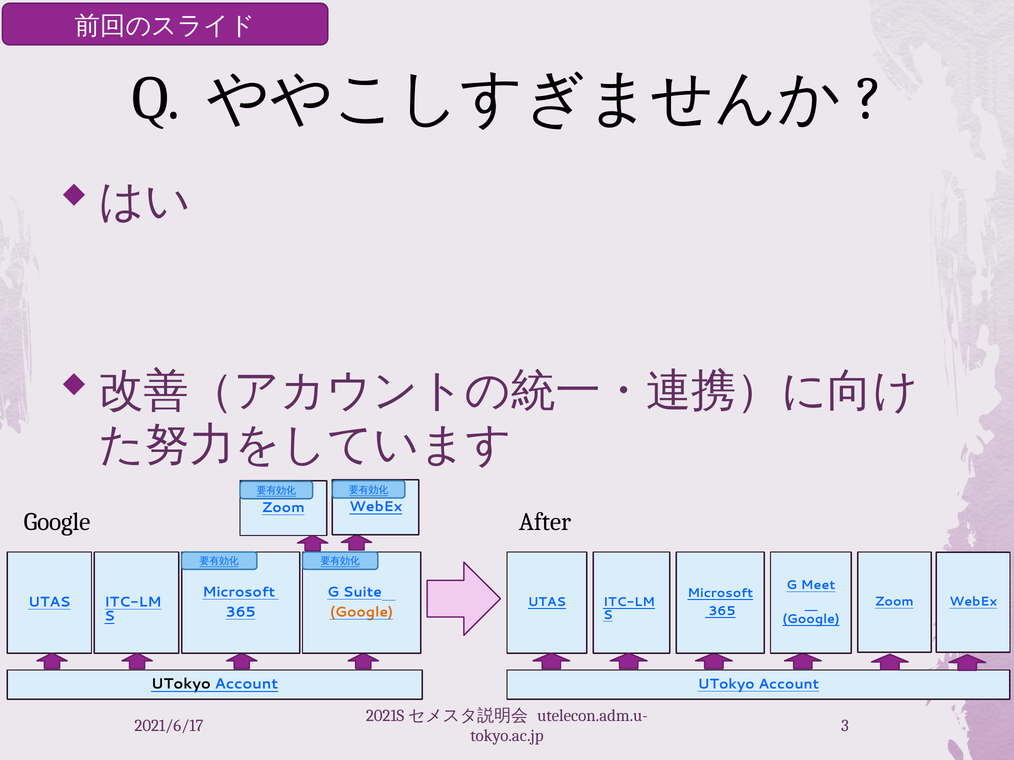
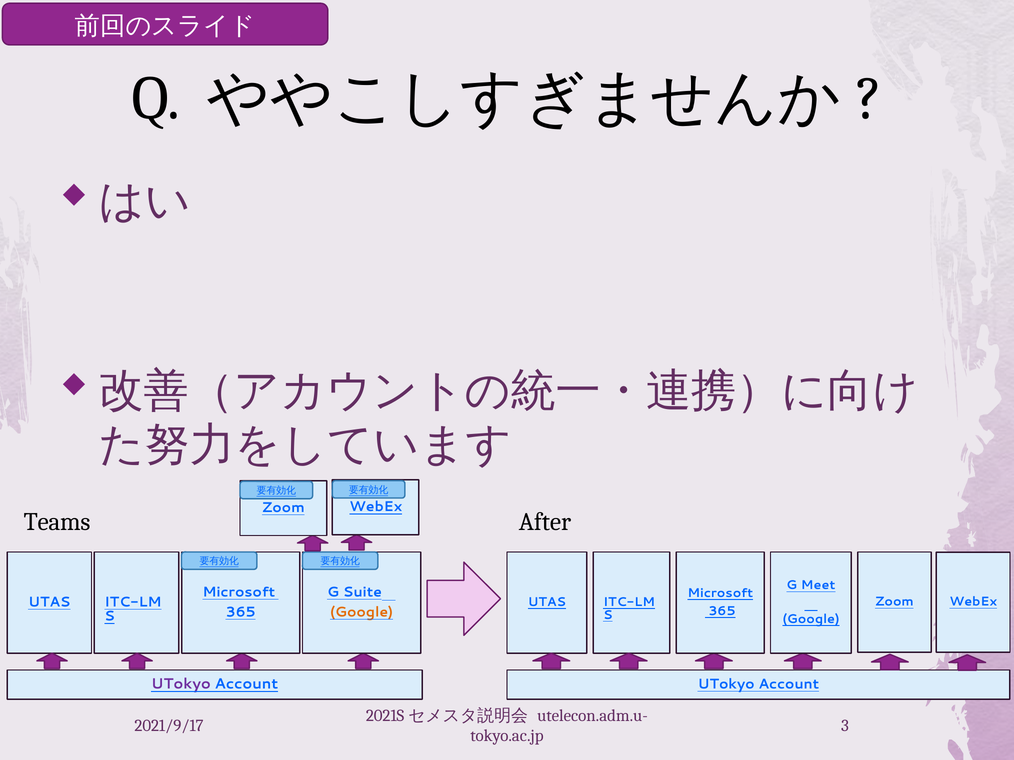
Google at (57, 522): Google -> Teams
UTokyo at (181, 684) colour: black -> purple
2021/6/17: 2021/6/17 -> 2021/9/17
